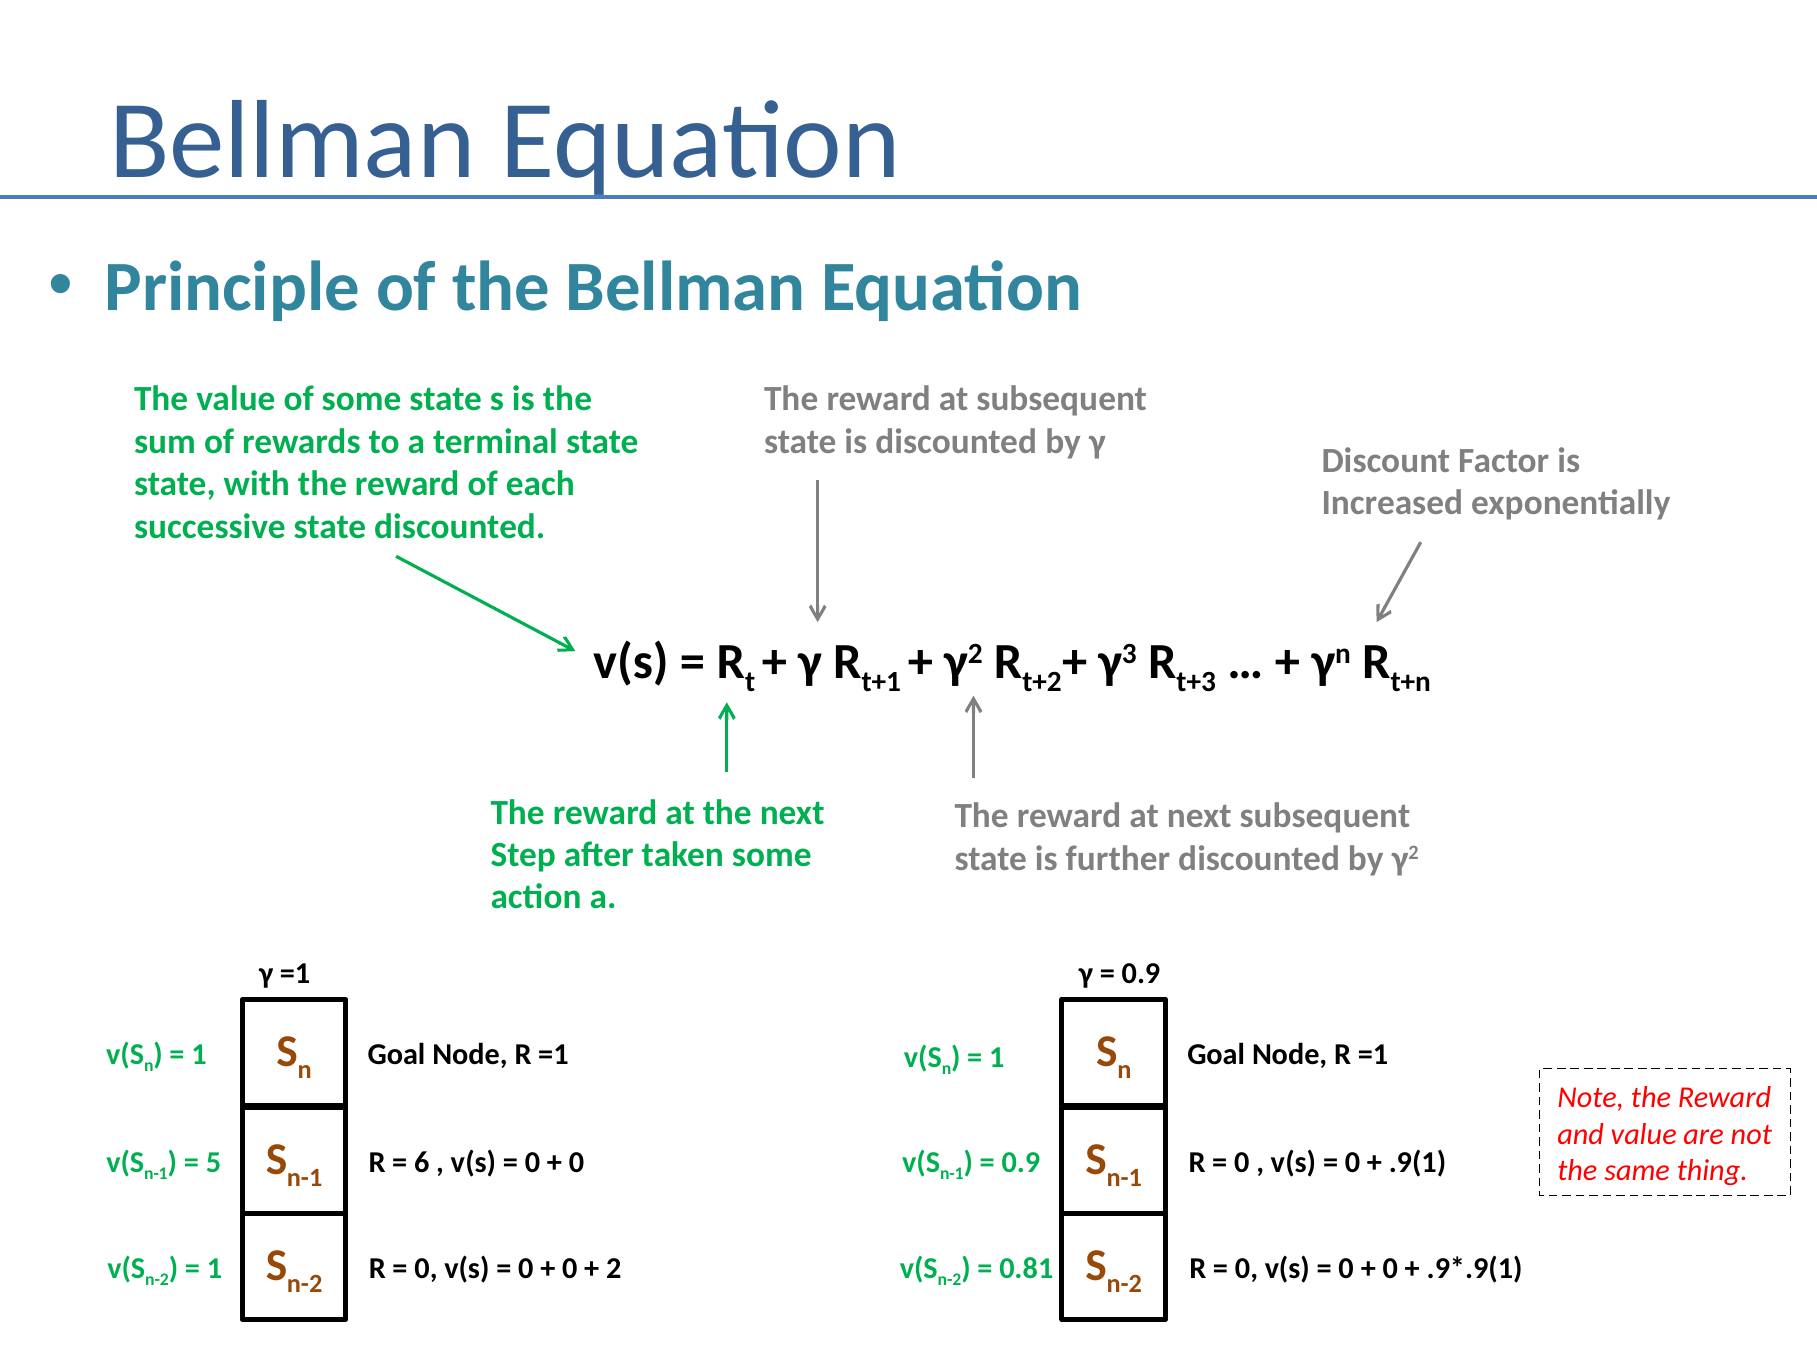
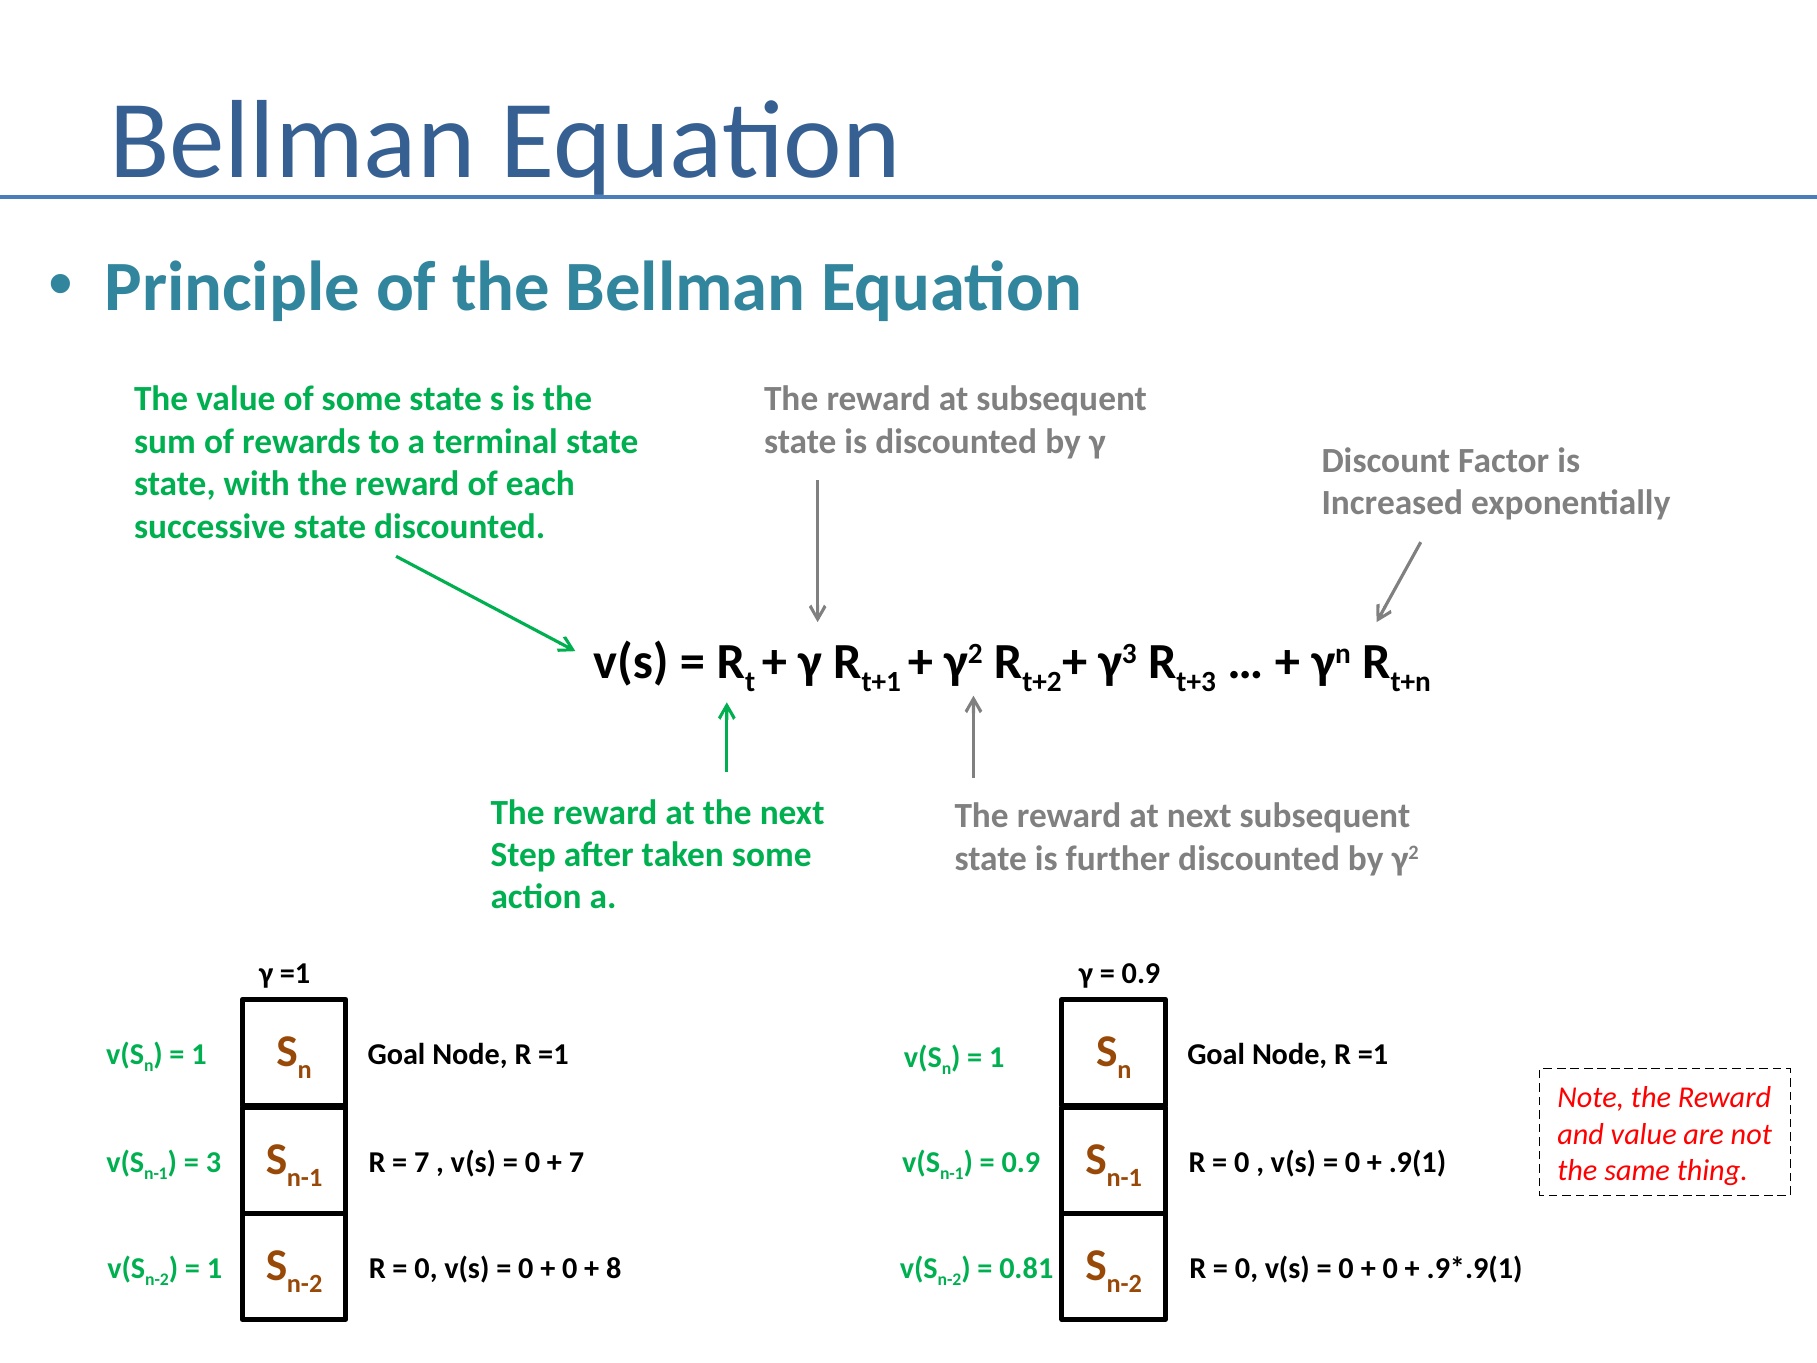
5: 5 -> 3
6 at (422, 1162): 6 -> 7
0 at (577, 1162): 0 -> 7
2: 2 -> 8
